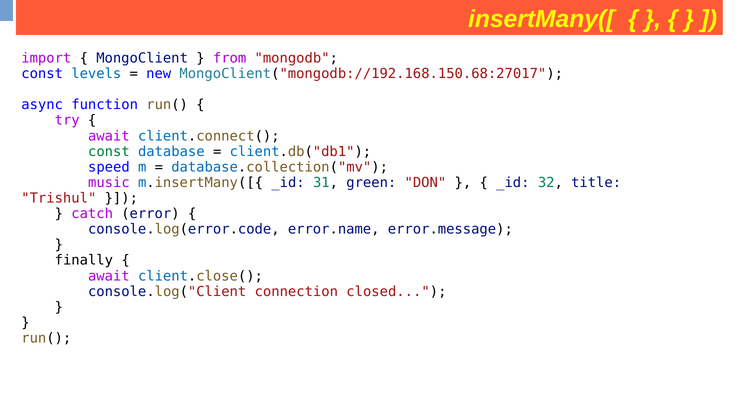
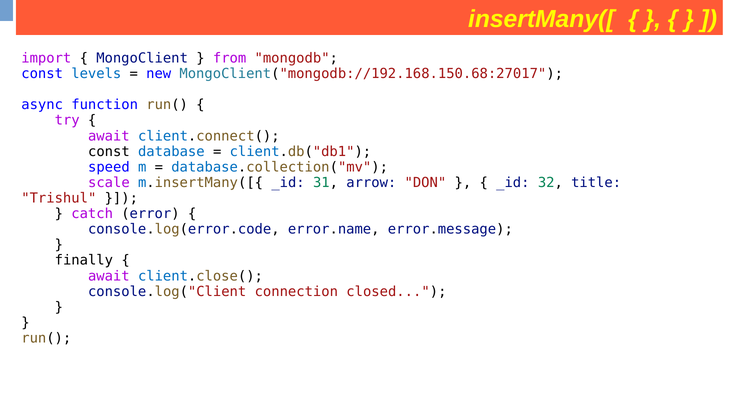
const at (109, 152) colour: green -> black
music: music -> scale
green: green -> arrow
